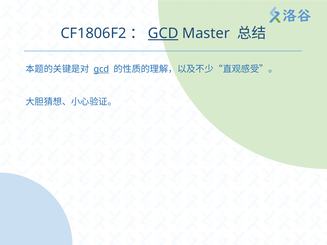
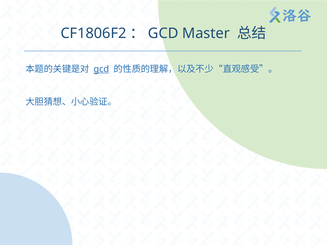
GCD at (163, 33) underline: present -> none
